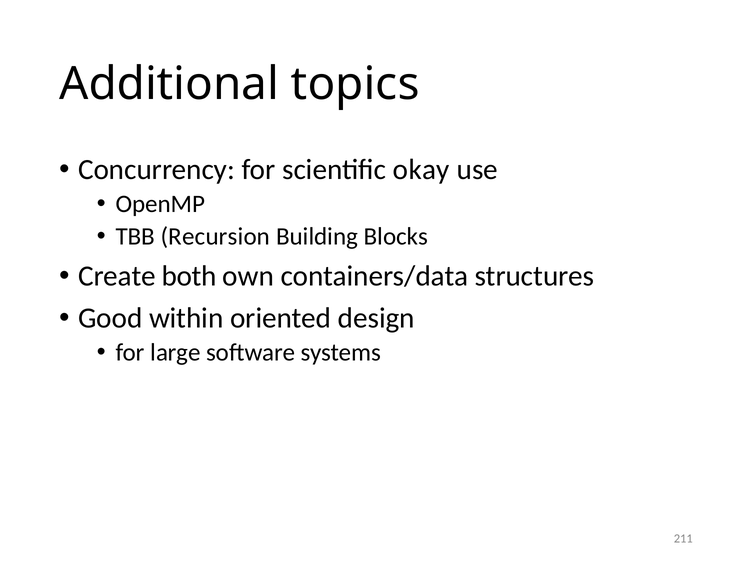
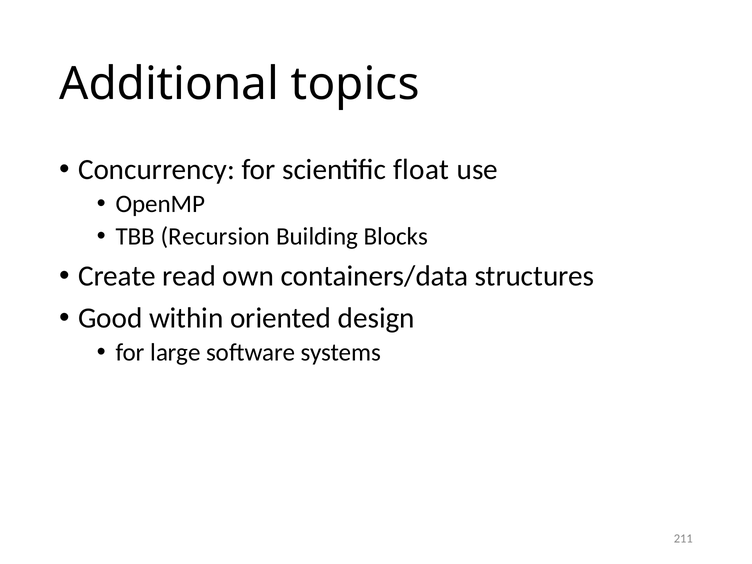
okay: okay -> float
both: both -> read
